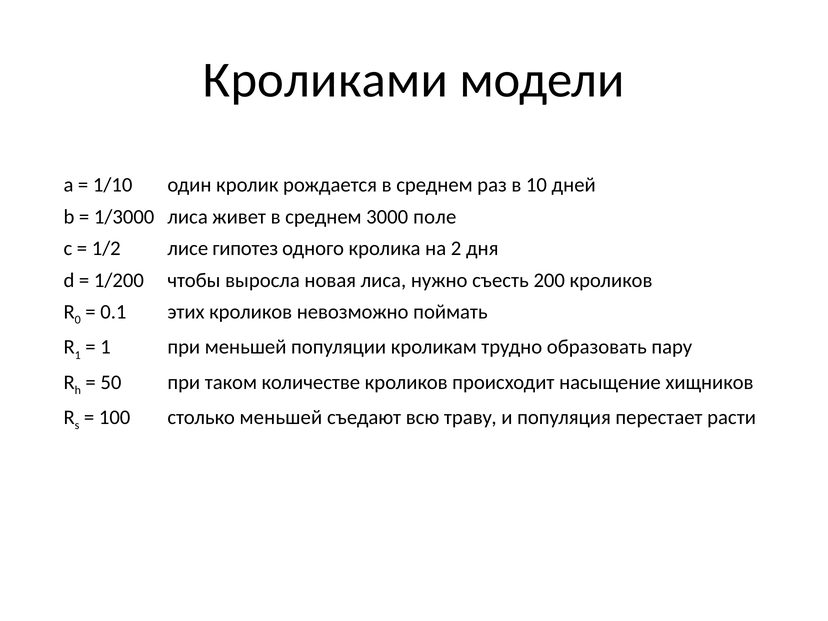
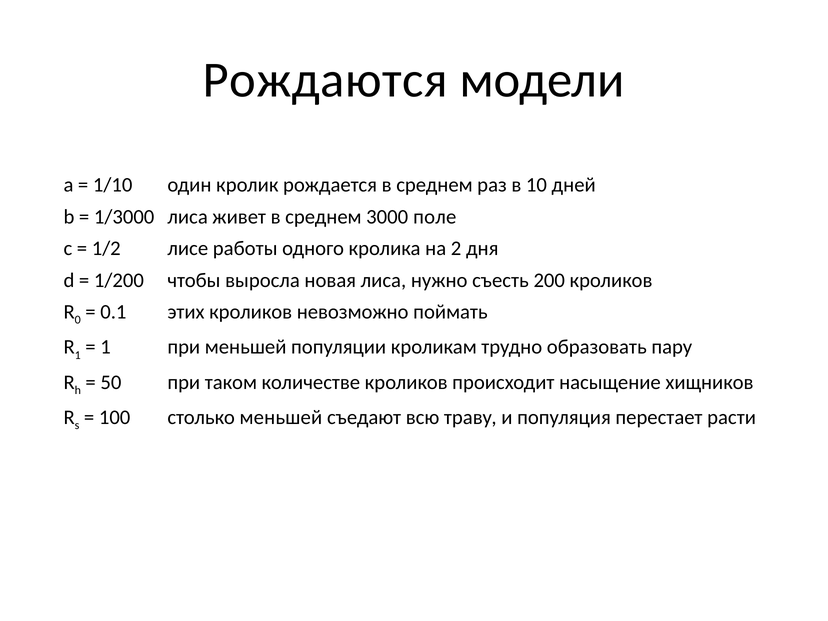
Кроликами: Кроликами -> Рождаются
гипотез: гипотез -> работы
